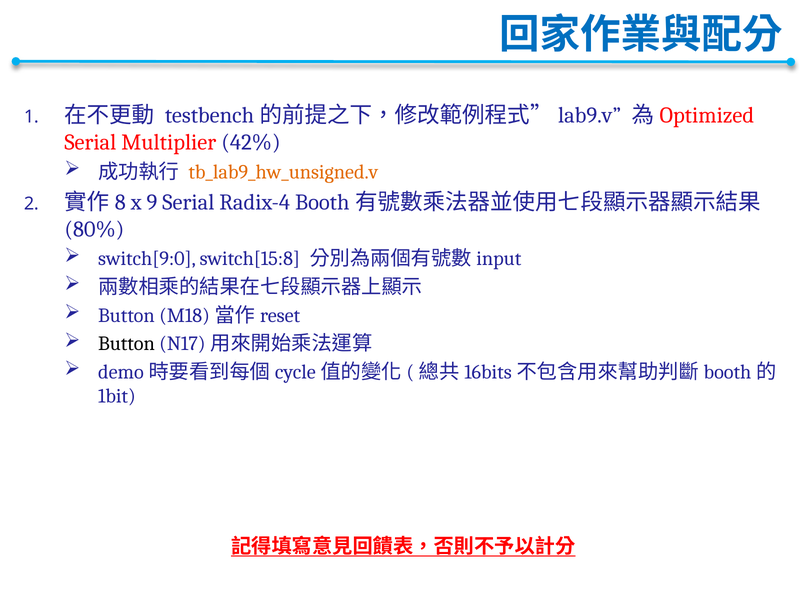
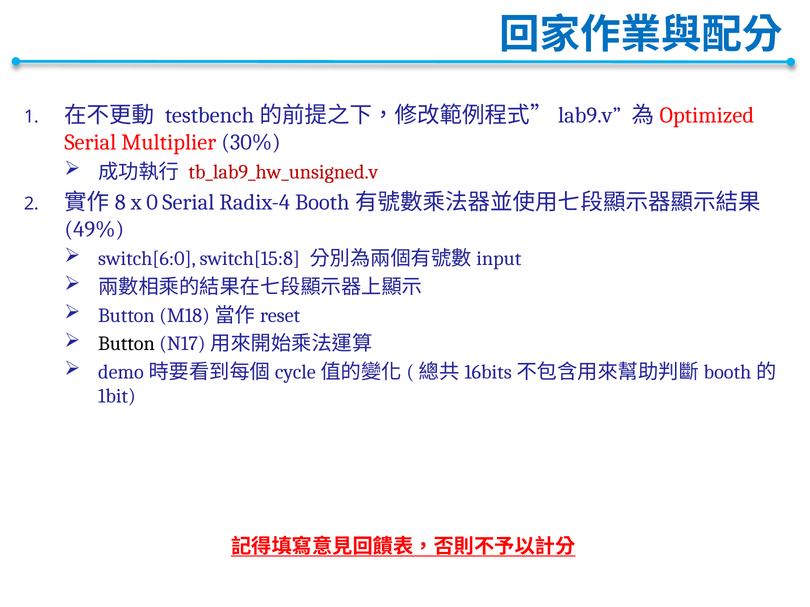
42%: 42% -> 30%
tb_lab9_hw_unsigned.v colour: orange -> red
9: 9 -> 0
80%: 80% -> 49%
switch[9:0: switch[9:0 -> switch[6:0
